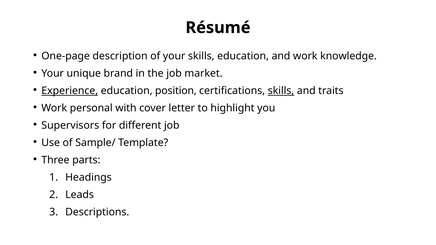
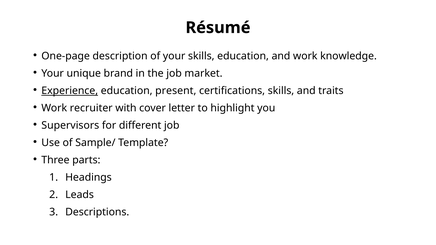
position: position -> present
skills at (281, 91) underline: present -> none
personal: personal -> recruiter
